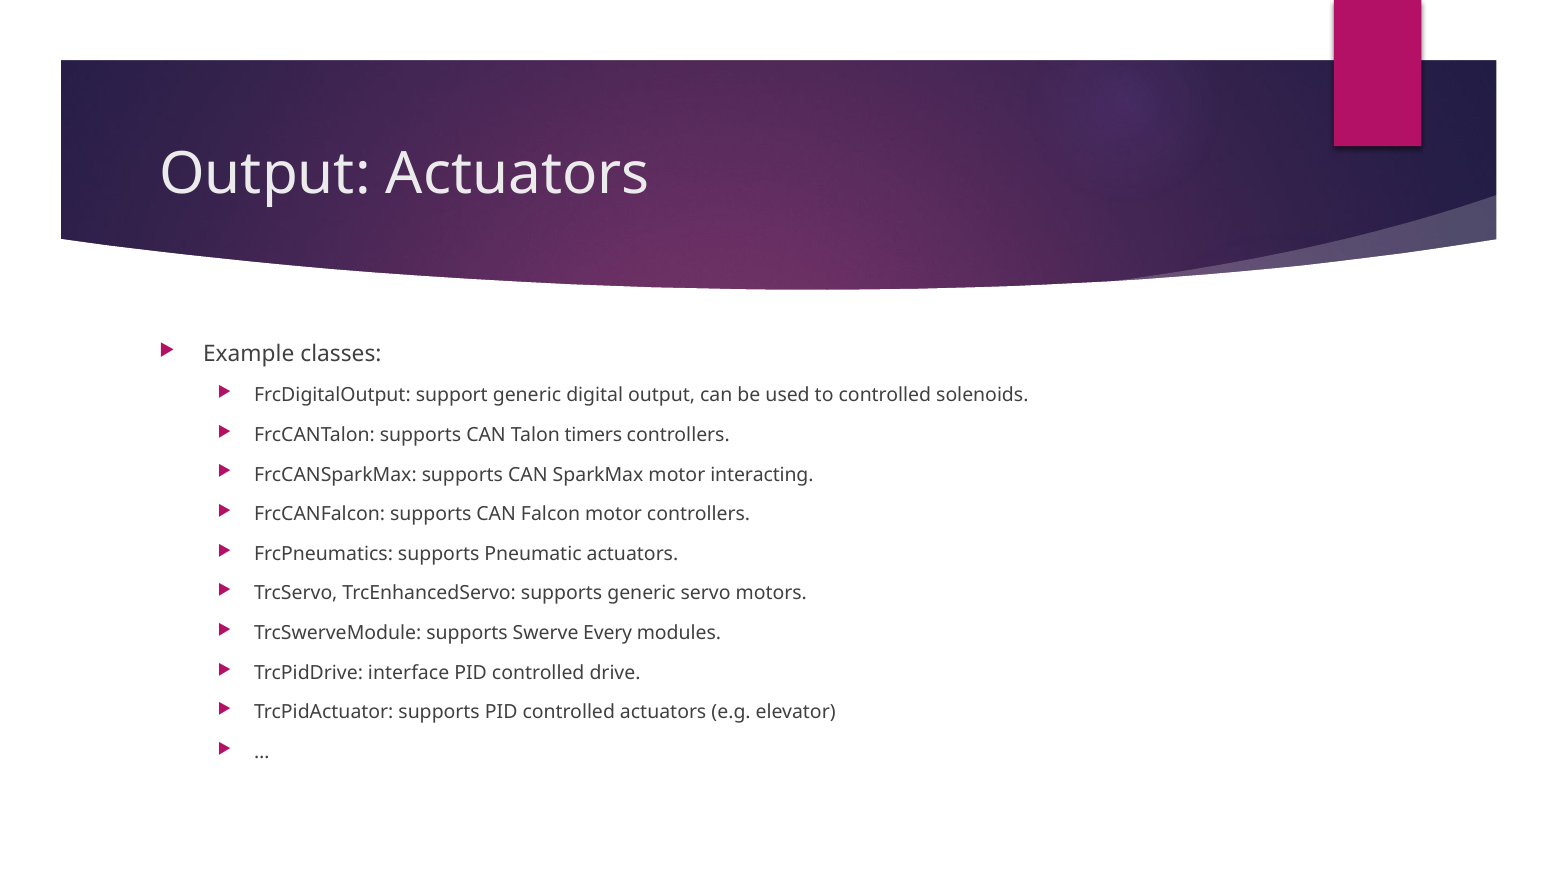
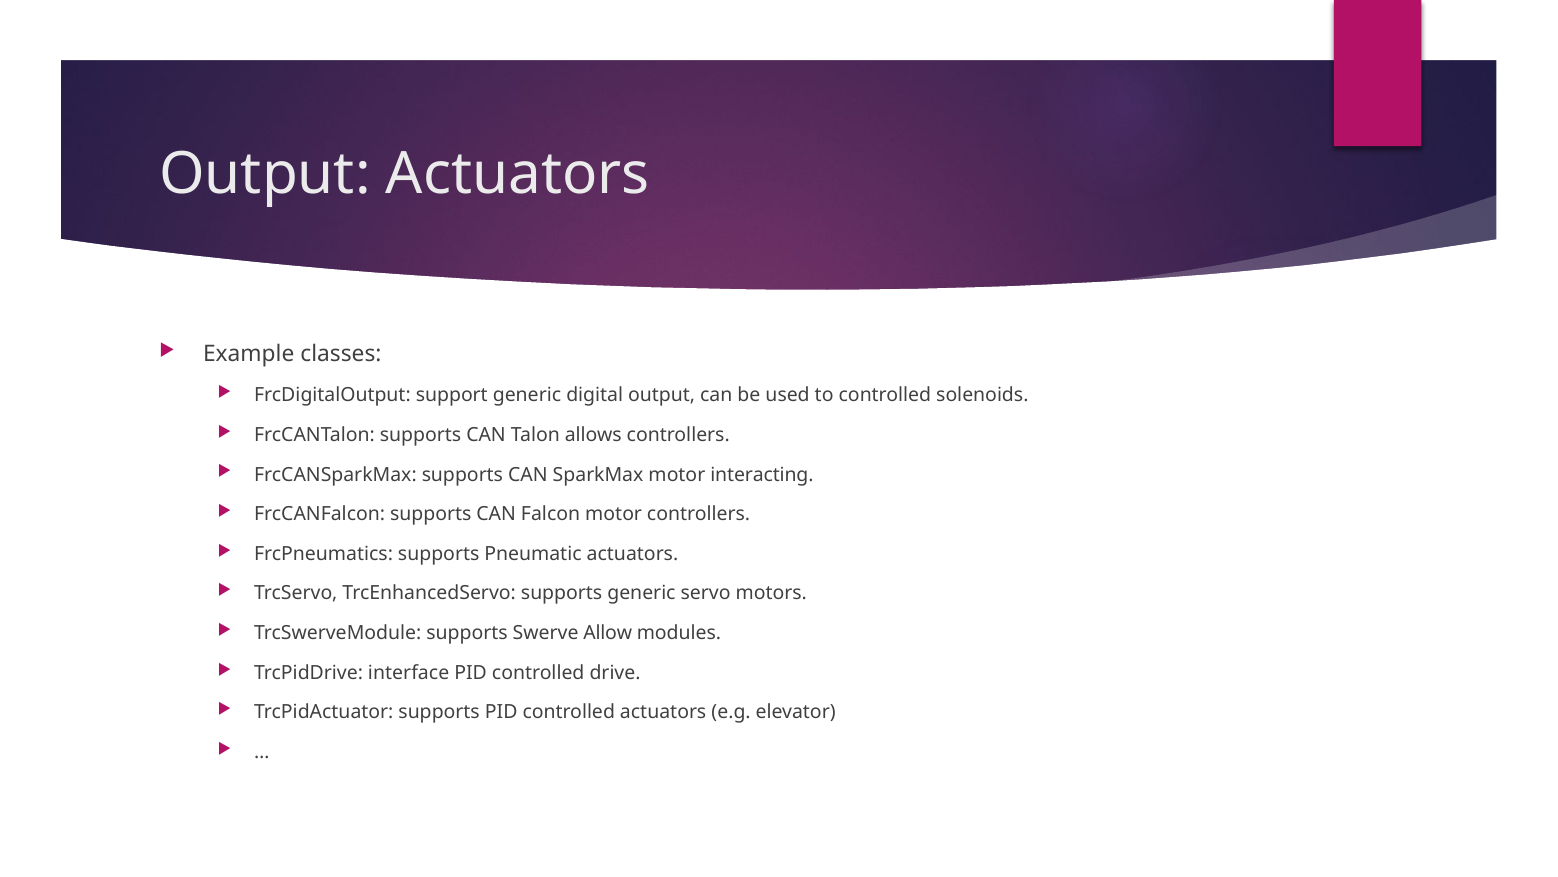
timers: timers -> allows
Every: Every -> Allow
